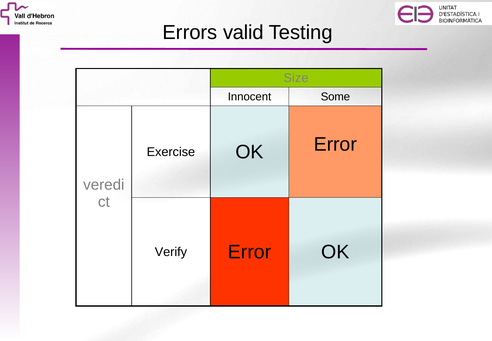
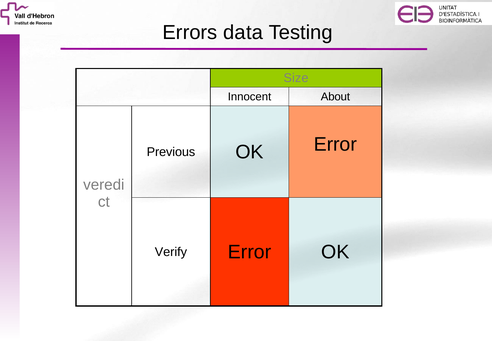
valid: valid -> data
Some: Some -> About
Exercise: Exercise -> Previous
